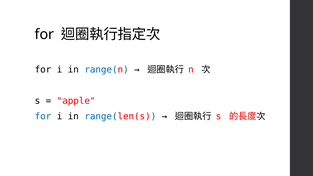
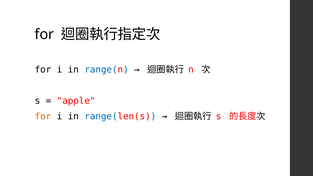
for at (43, 116) colour: blue -> orange
